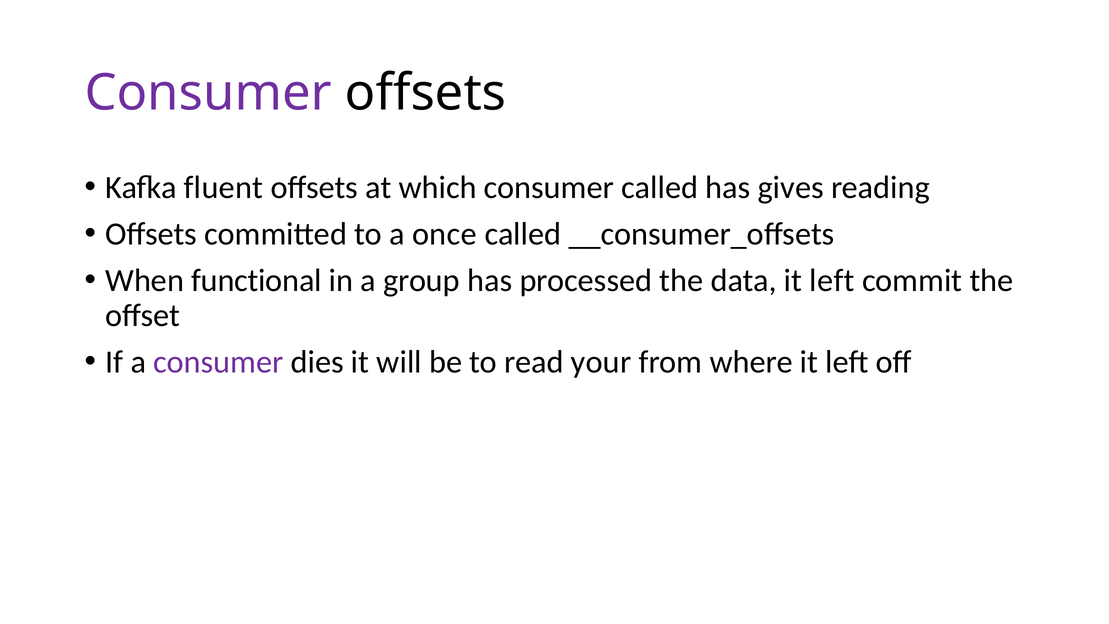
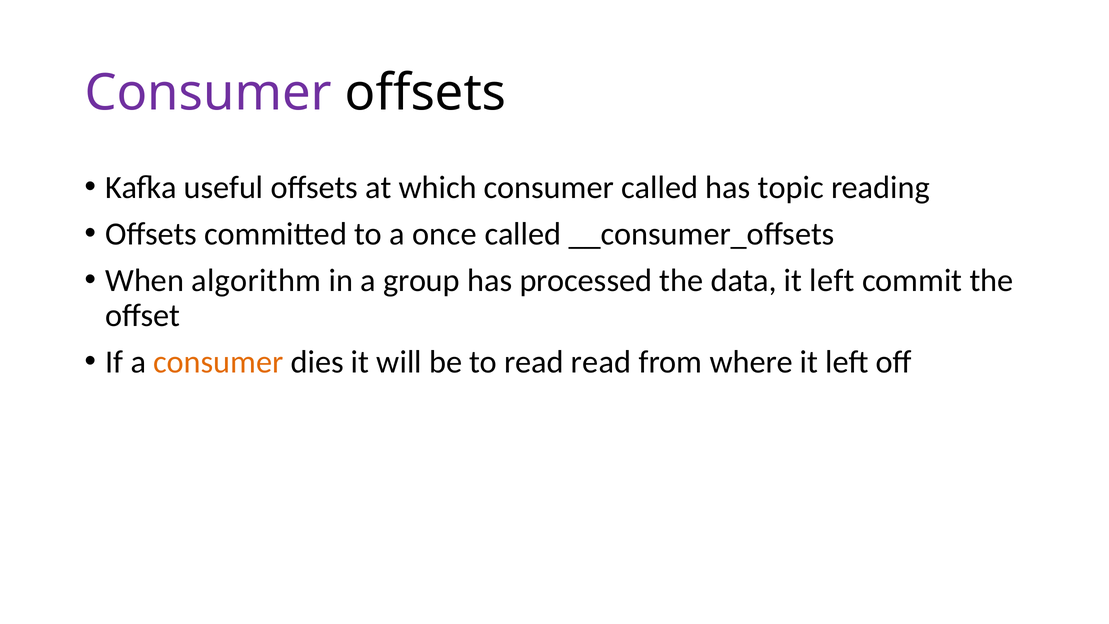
fluent: fluent -> useful
gives: gives -> topic
functional: functional -> algorithm
consumer at (218, 362) colour: purple -> orange
read your: your -> read
